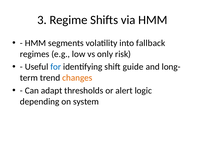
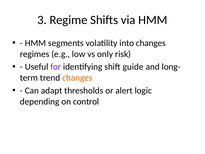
into fallback: fallback -> changes
for colour: blue -> purple
system: system -> control
